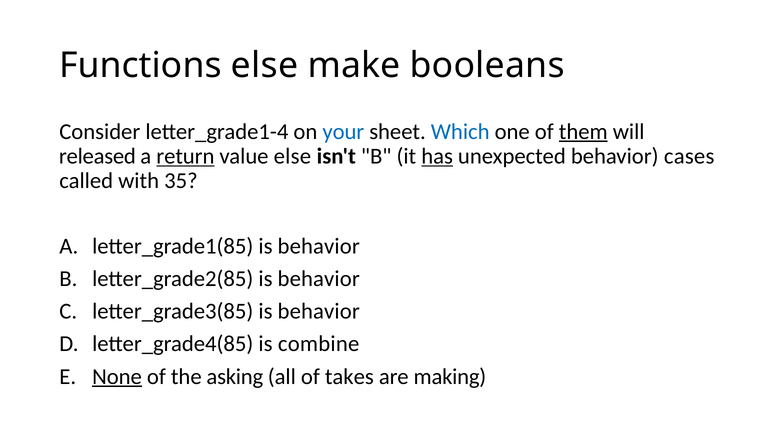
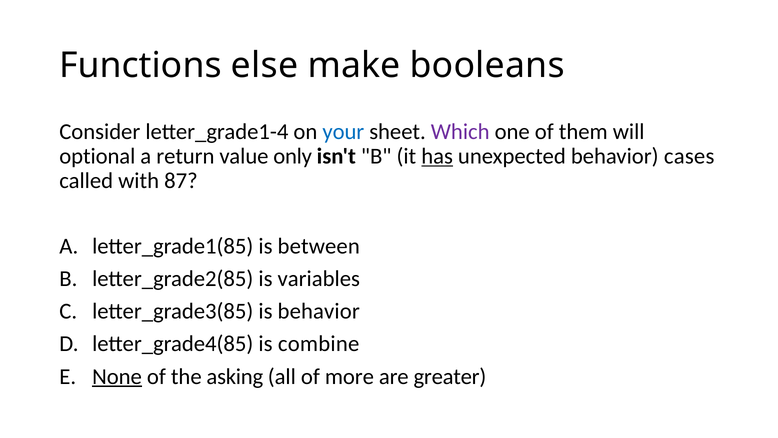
Which colour: blue -> purple
them underline: present -> none
released: released -> optional
return underline: present -> none
value else: else -> only
35: 35 -> 87
letter_grade1(85 is behavior: behavior -> between
letter_grade2(85 is behavior: behavior -> variables
takes: takes -> more
making: making -> greater
